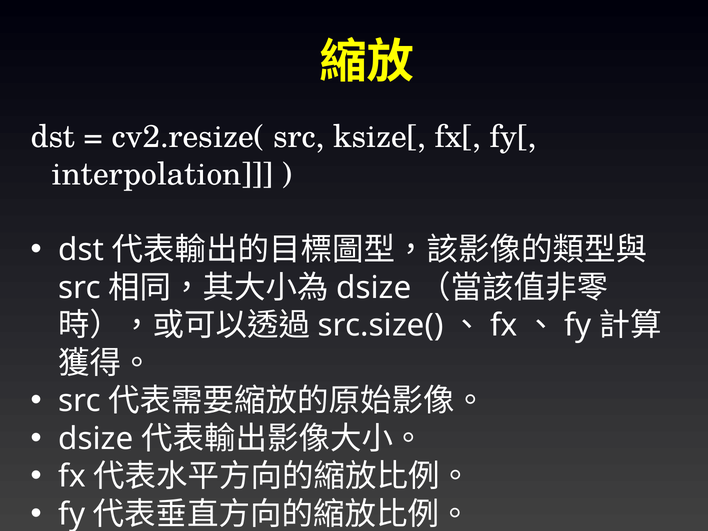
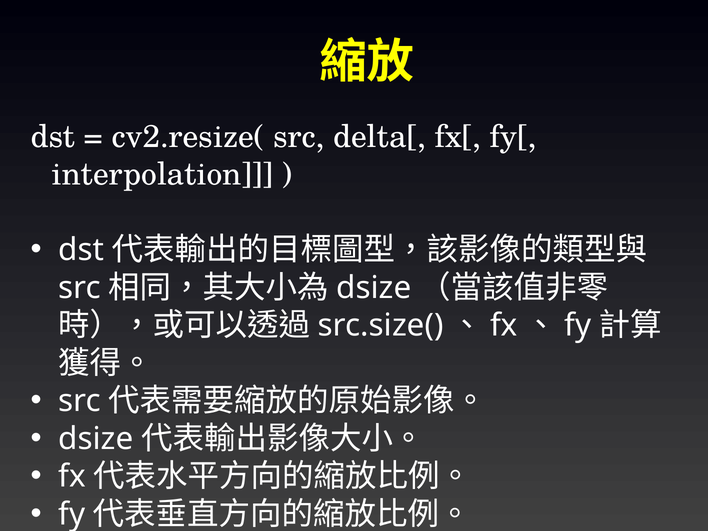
ksize[: ksize[ -> delta[
